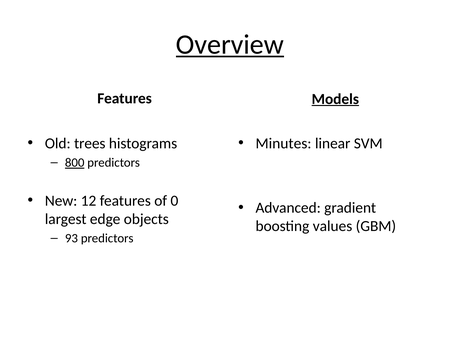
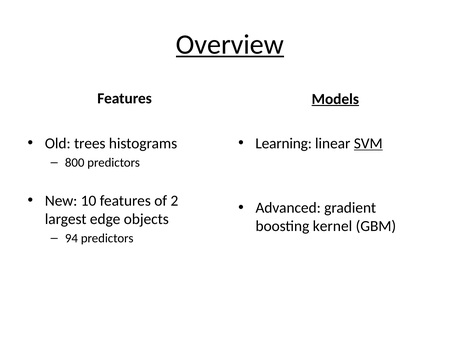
Minutes: Minutes -> Learning
SVM underline: none -> present
800 underline: present -> none
12: 12 -> 10
0: 0 -> 2
values: values -> kernel
93: 93 -> 94
